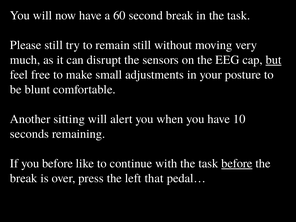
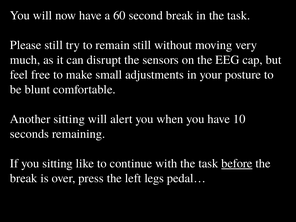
but underline: present -> none
you before: before -> sitting
that: that -> legs
